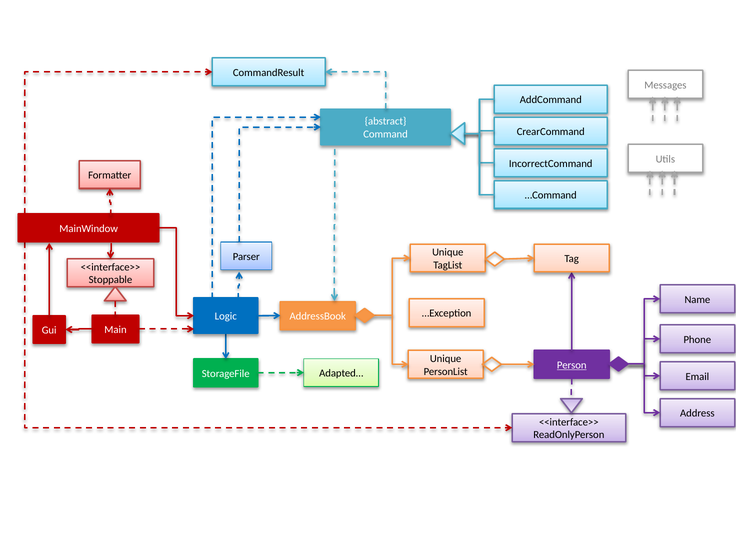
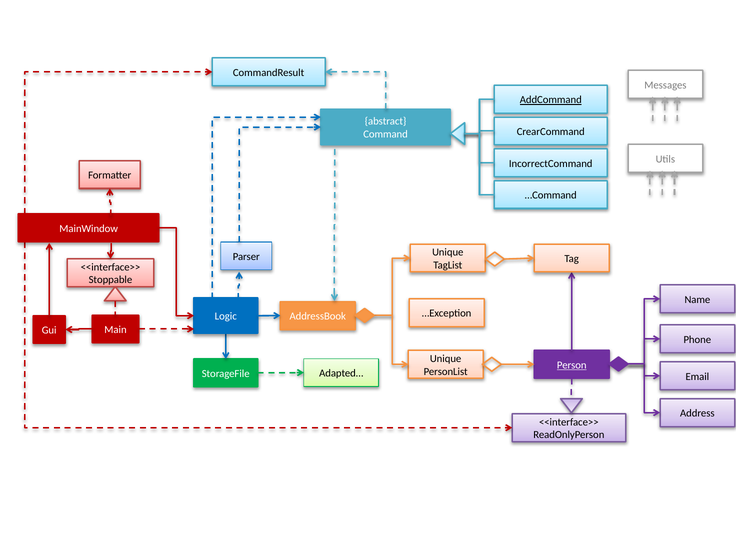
AddCommand underline: none -> present
